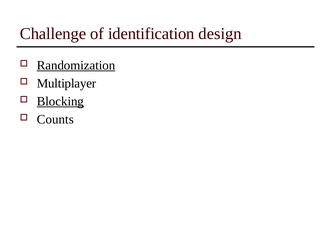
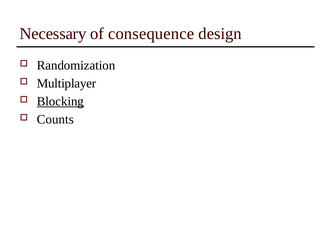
Challenge: Challenge -> Necessary
identification: identification -> consequence
Randomization underline: present -> none
